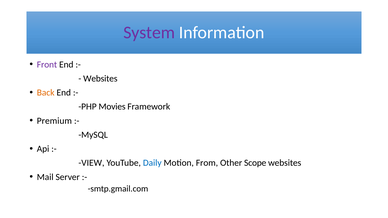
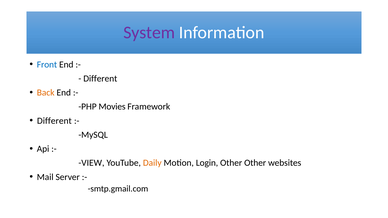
Front colour: purple -> blue
Websites at (100, 79): Websites -> Different
Premium at (54, 121): Premium -> Different
Daily colour: blue -> orange
From: From -> Login
Other Scope: Scope -> Other
